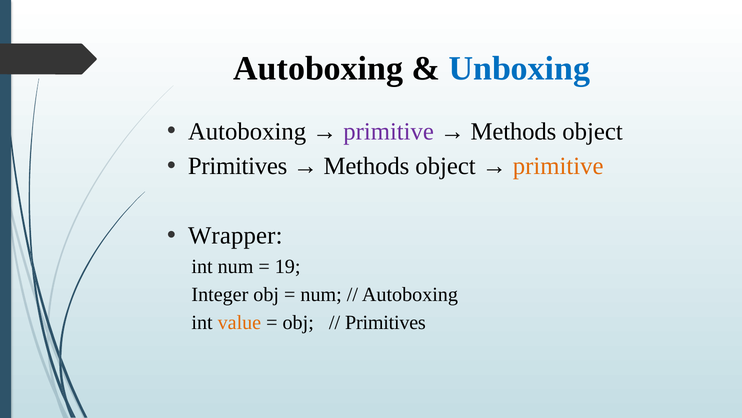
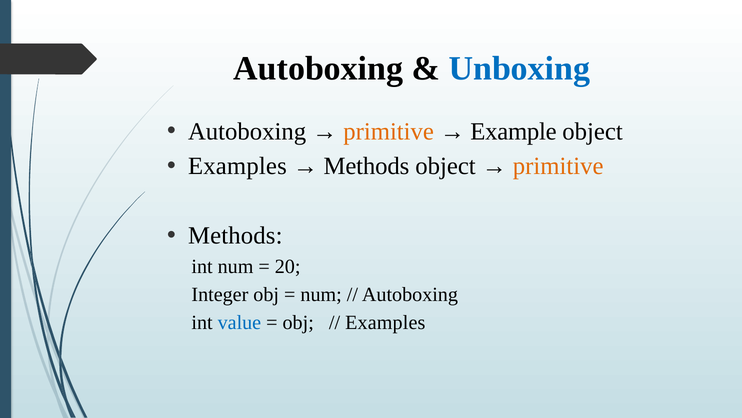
primitive at (389, 131) colour: purple -> orange
Methods at (513, 131): Methods -> Example
Primitives at (238, 166): Primitives -> Examples
Wrapper at (235, 235): Wrapper -> Methods
19: 19 -> 20
value colour: orange -> blue
Primitives at (385, 322): Primitives -> Examples
